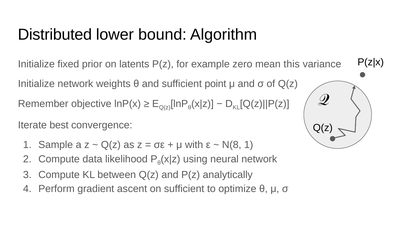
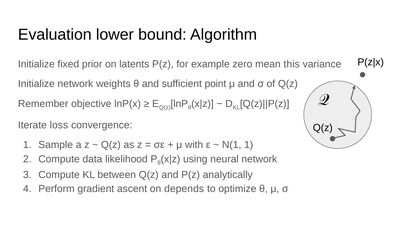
Distributed: Distributed -> Evaluation
best: best -> loss
N(8: N(8 -> N(1
on sufficient: sufficient -> depends
